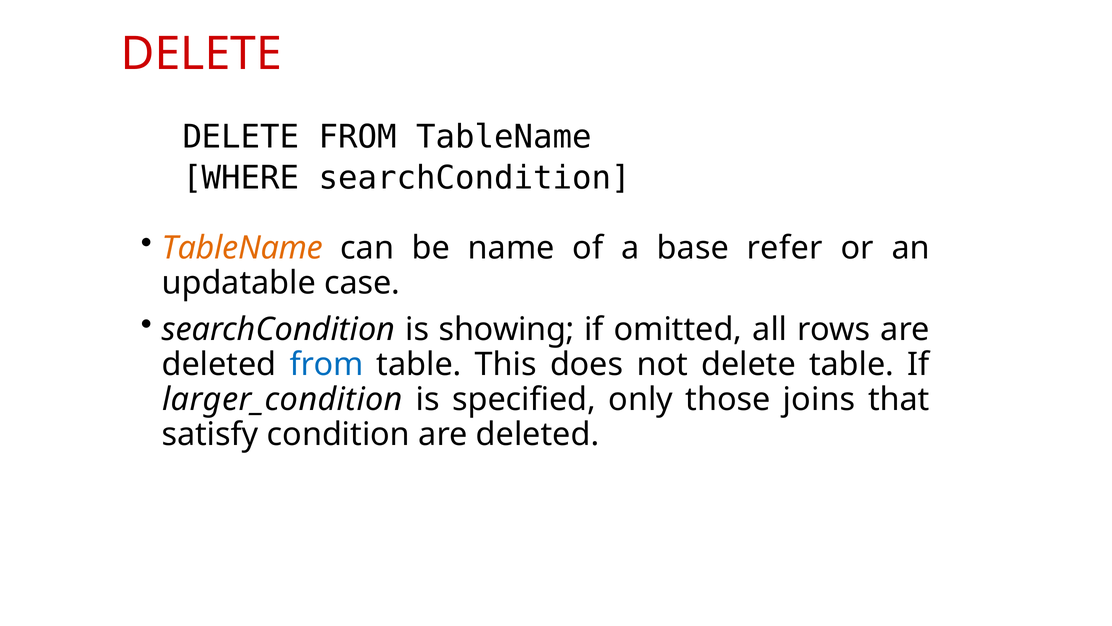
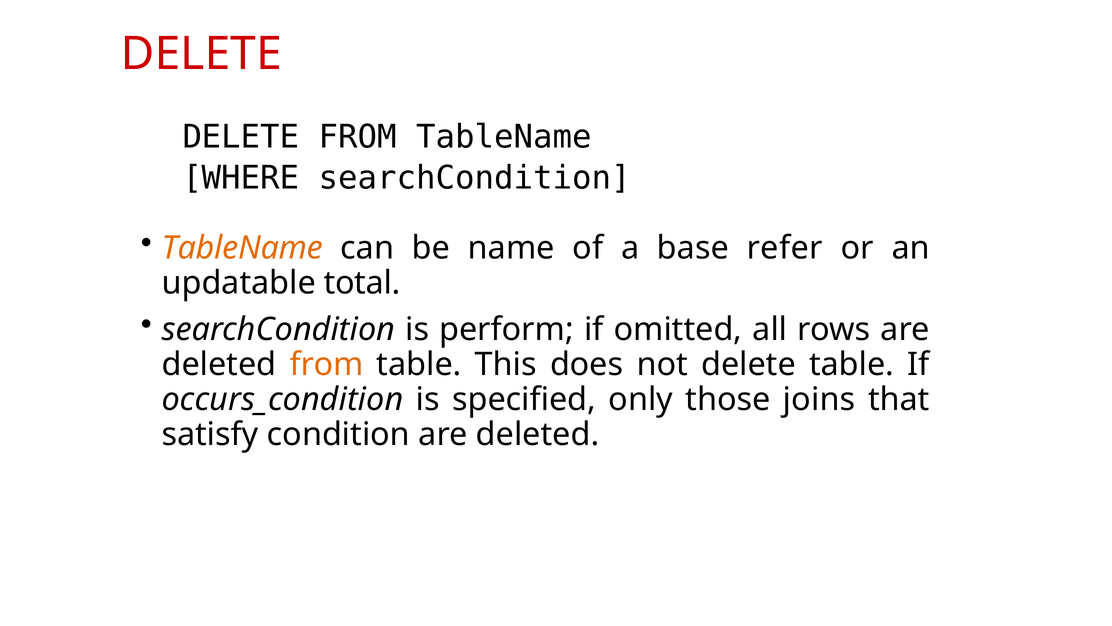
case: case -> total
showing: showing -> perform
from at (327, 364) colour: blue -> orange
larger_condition: larger_condition -> occurs_condition
